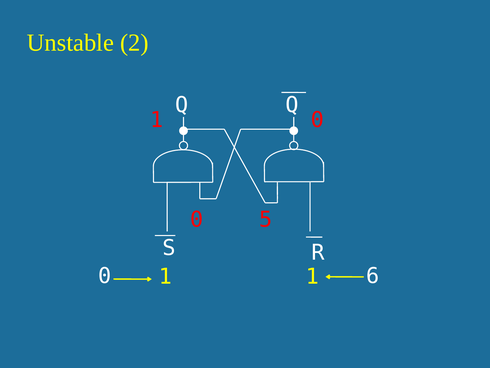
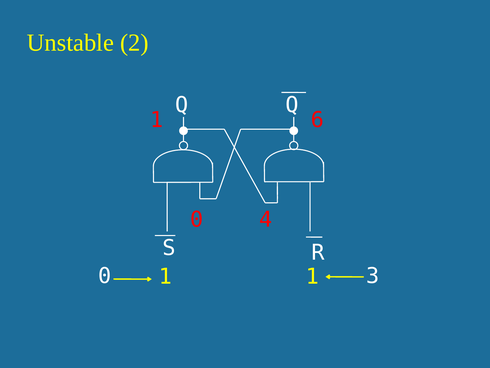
0 at (317, 120): 0 -> 6
5: 5 -> 4
6: 6 -> 3
